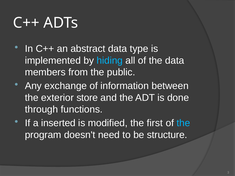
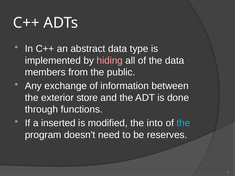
hiding colour: light blue -> pink
first: first -> into
structure: structure -> reserves
